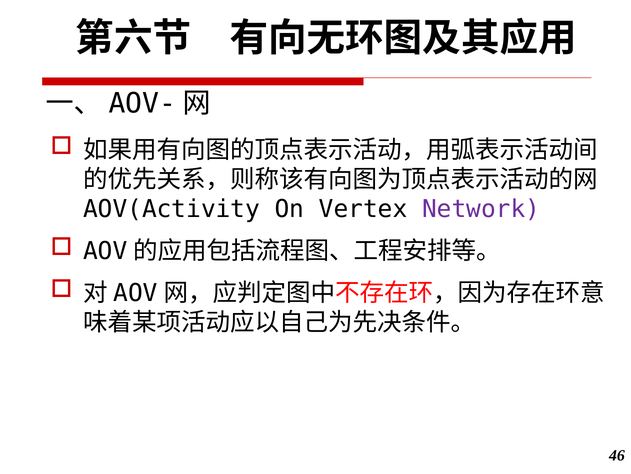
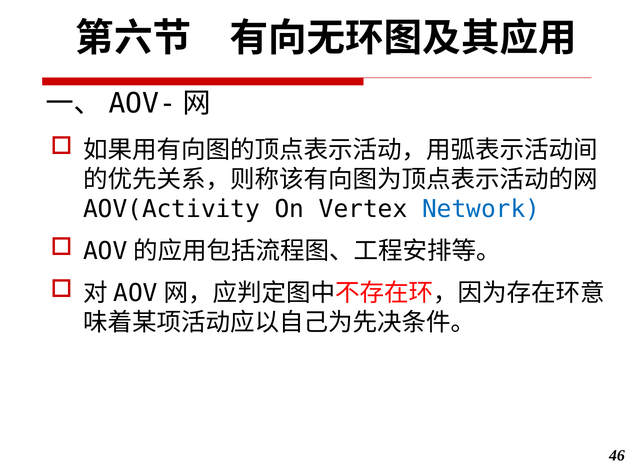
Network colour: purple -> blue
